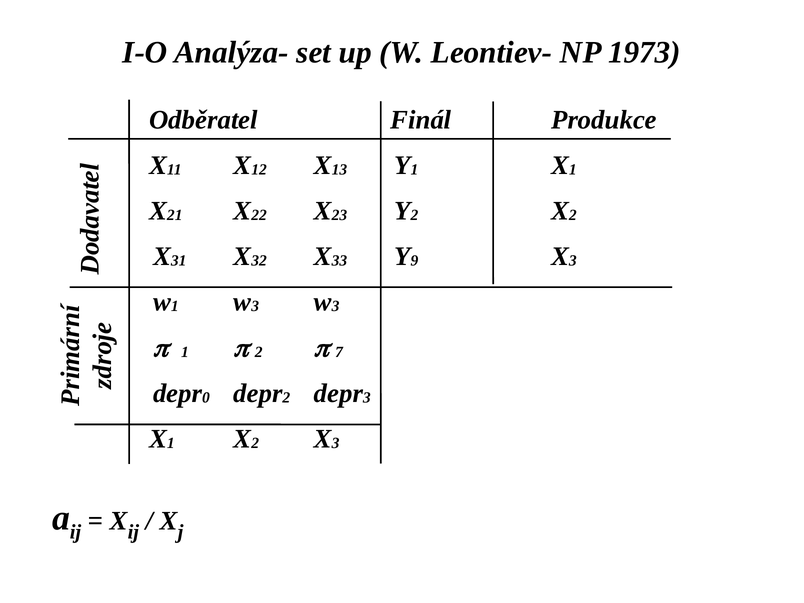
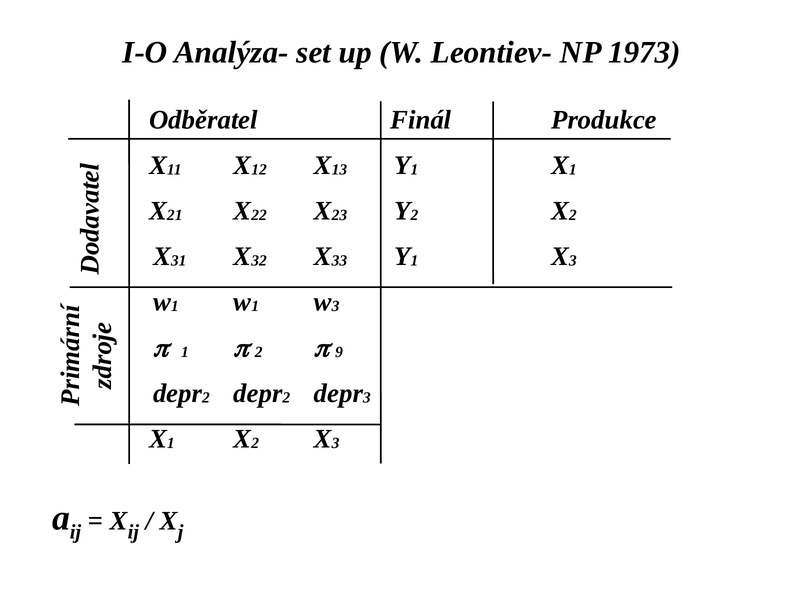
9 at (414, 261): 9 -> 1
1 w 3: 3 -> 1
7: 7 -> 9
0 at (206, 397): 0 -> 2
